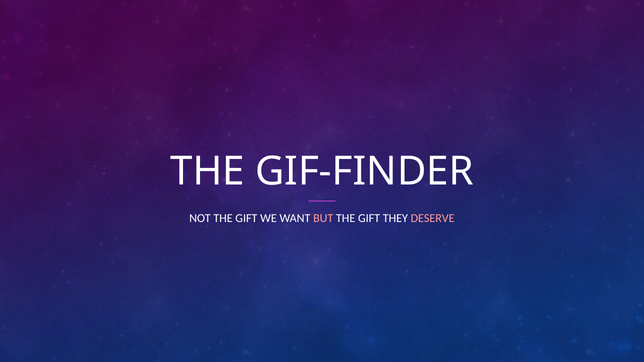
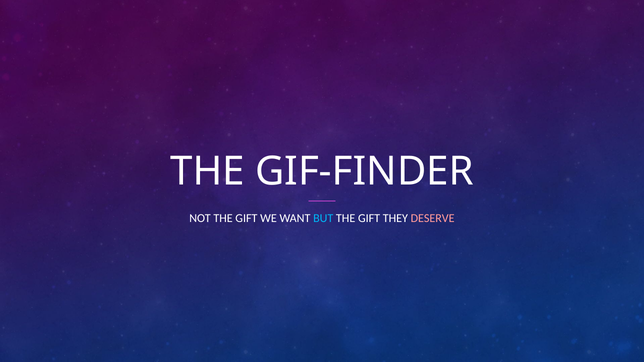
BUT colour: pink -> light blue
